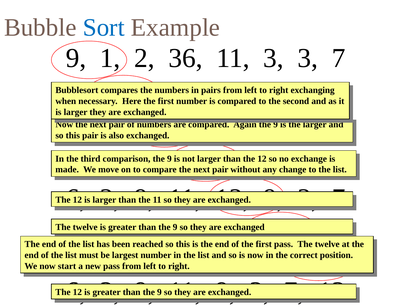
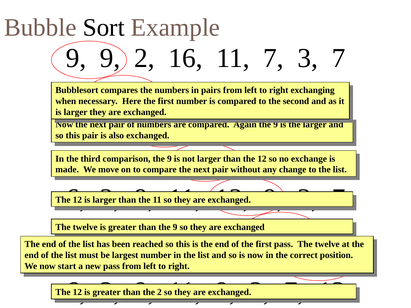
Sort colour: blue -> black
9 1: 1 -> 9
36: 36 -> 16
11 3: 3 -> 7
9 at (159, 292): 9 -> 2
